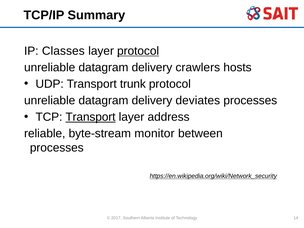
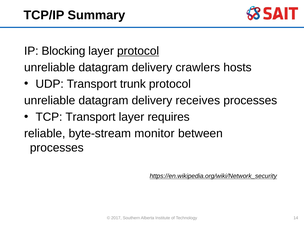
Classes: Classes -> Blocking
deviates: deviates -> receives
Transport at (90, 117) underline: present -> none
address: address -> requires
